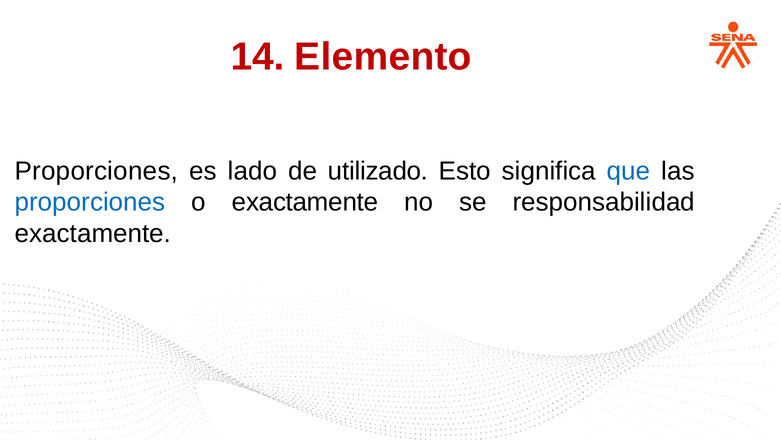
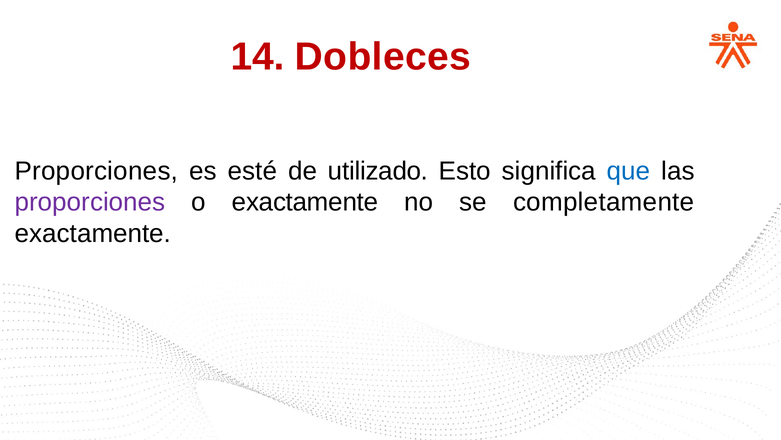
Elemento: Elemento -> Dobleces
lado: lado -> esté
proporciones at (90, 202) colour: blue -> purple
responsabilidad: responsabilidad -> completamente
